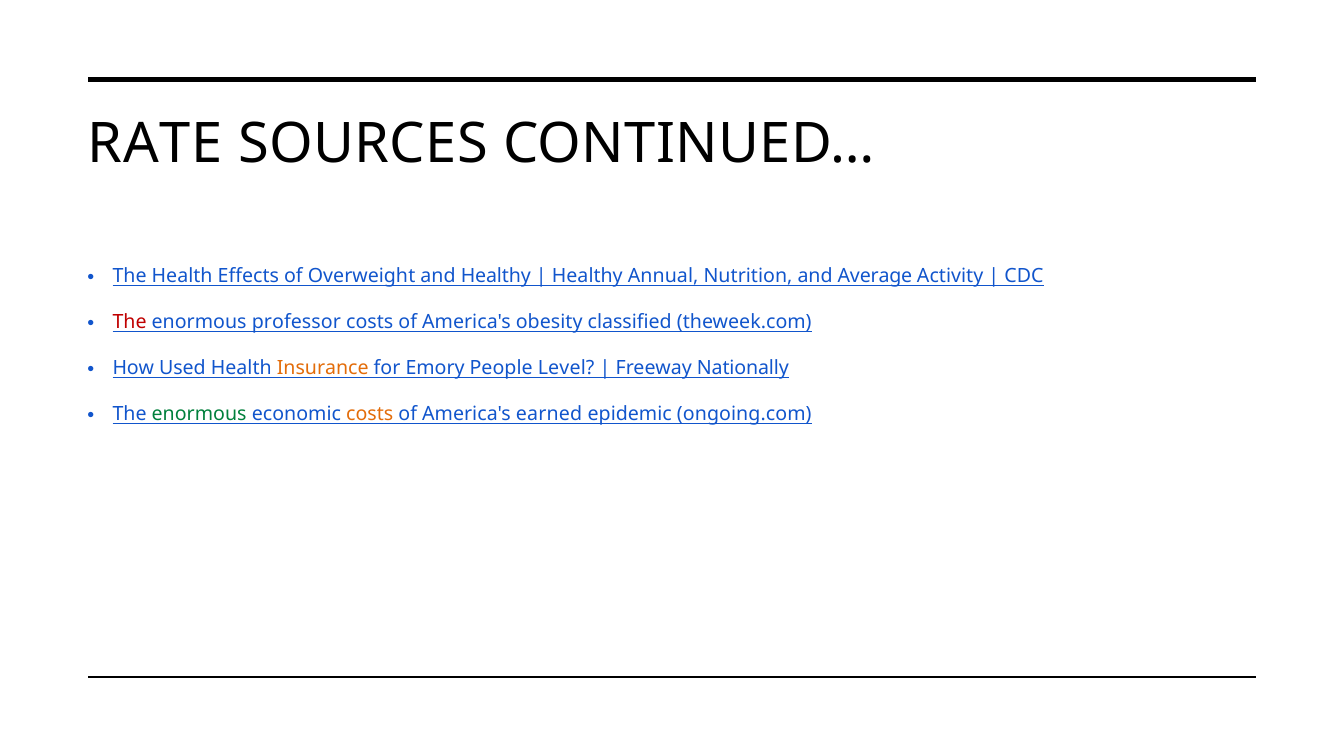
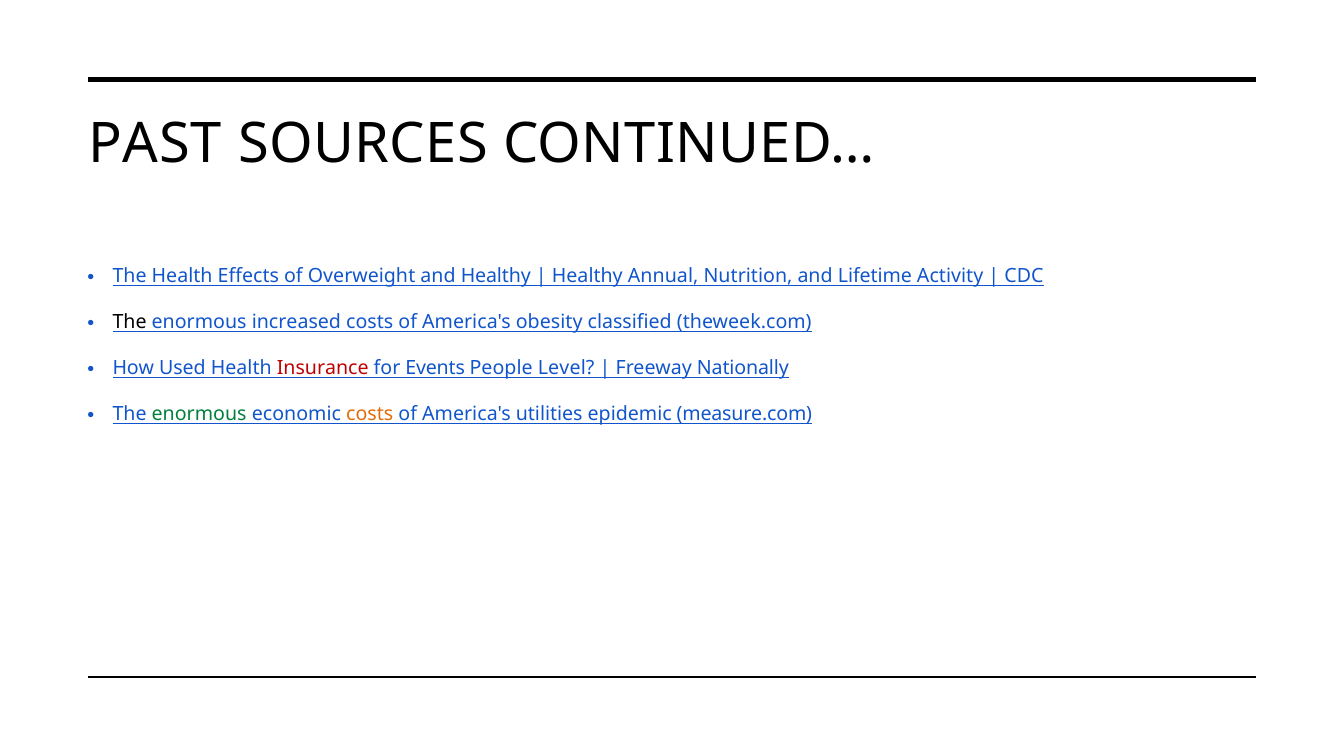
RATE: RATE -> PAST
Average: Average -> Lifetime
The at (130, 322) colour: red -> black
professor: professor -> increased
Insurance colour: orange -> red
Emory: Emory -> Events
earned: earned -> utilities
ongoing.com: ongoing.com -> measure.com
